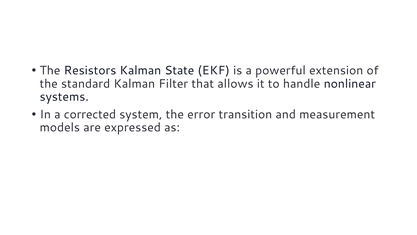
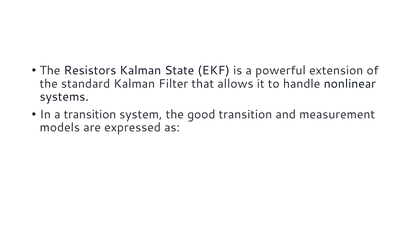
a corrected: corrected -> transition
error: error -> good
